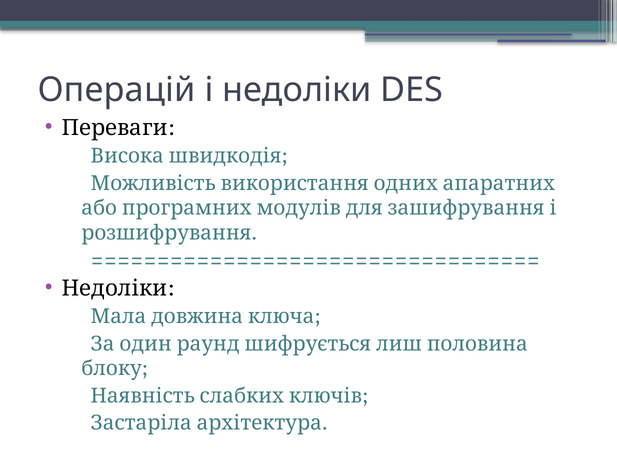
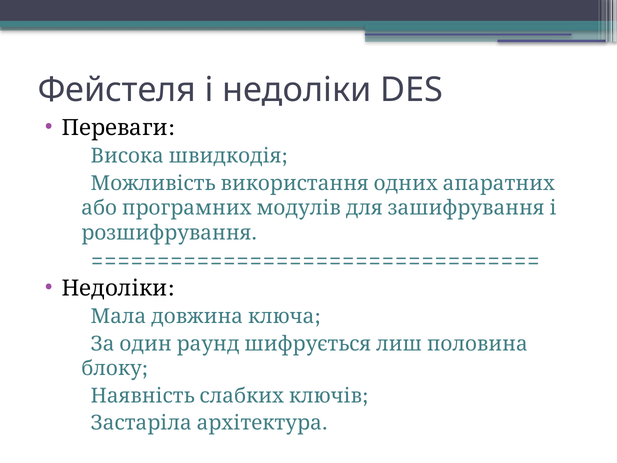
Операцій: Операцій -> Фейстеля
